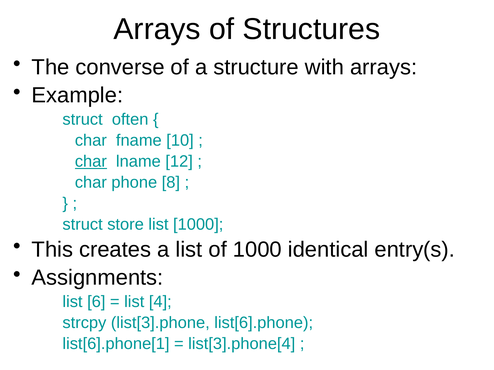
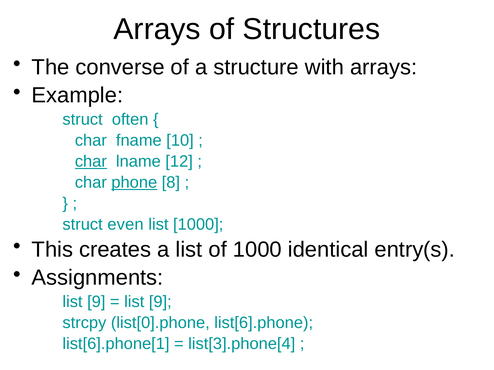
phone underline: none -> present
store: store -> even
6 at (96, 302): 6 -> 9
4 at (160, 302): 4 -> 9
list[3].phone: list[3].phone -> list[0].phone
